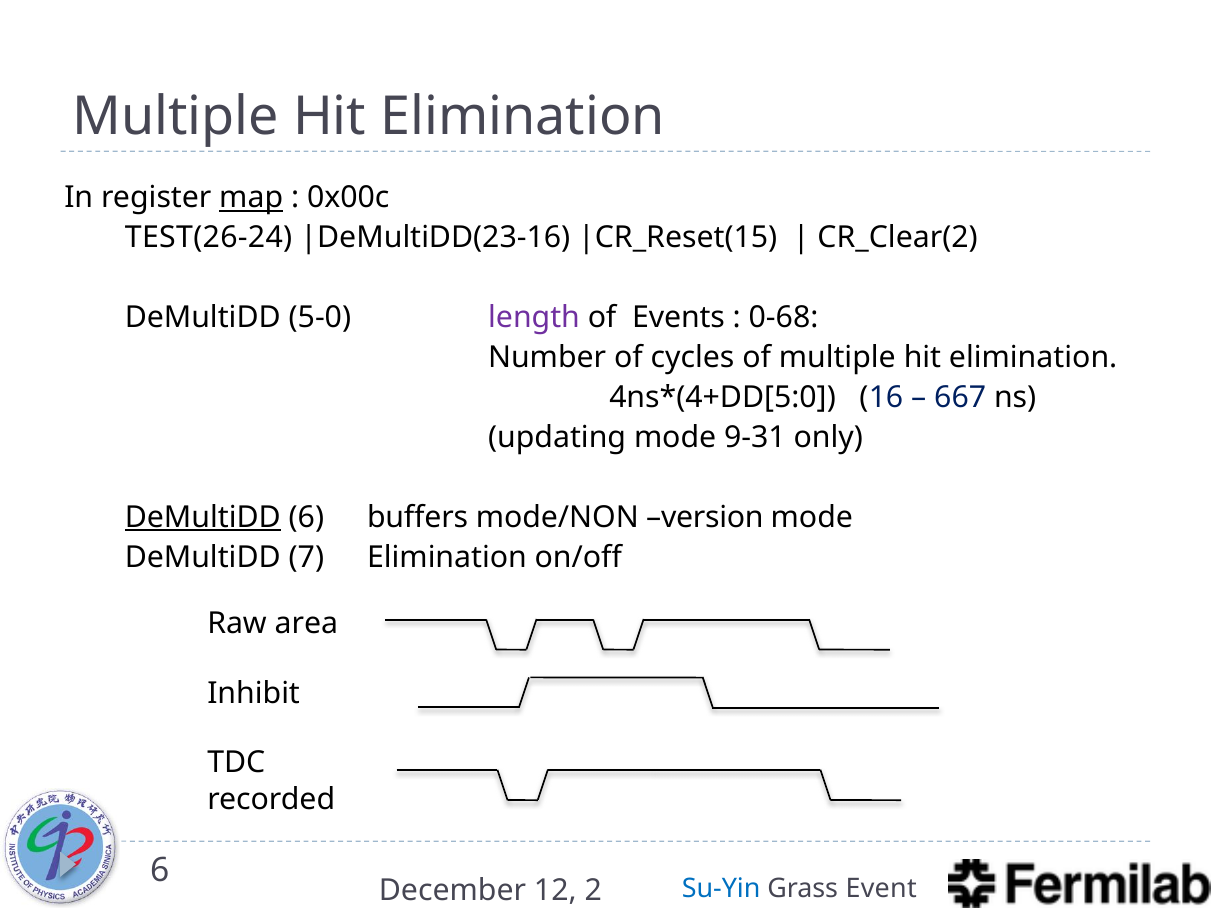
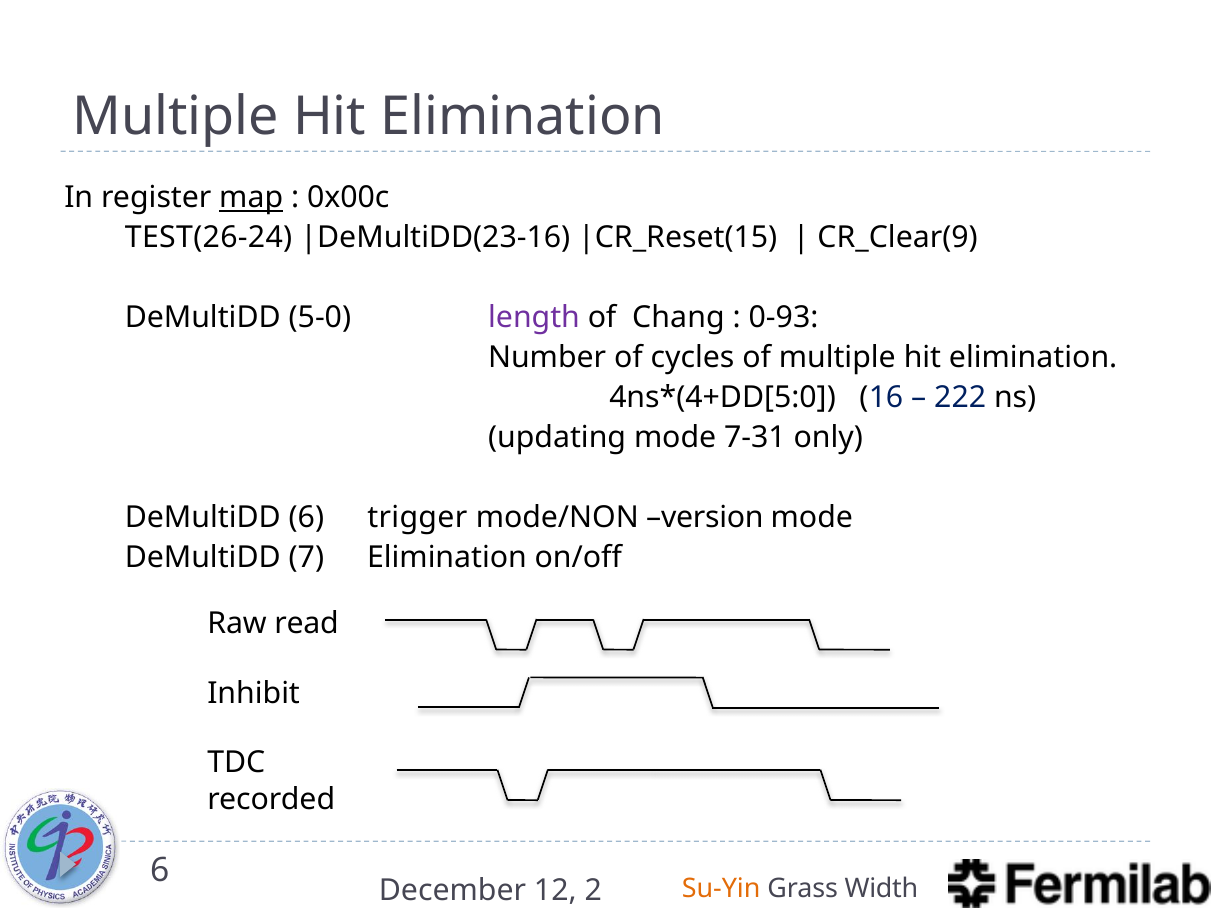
CR_Clear(2: CR_Clear(2 -> CR_Clear(9
Events: Events -> Chang
0-68: 0-68 -> 0-93
667: 667 -> 222
9-31: 9-31 -> 7-31
DeMultiDD at (203, 517) underline: present -> none
buffers: buffers -> trigger
area: area -> read
Su-Yin colour: blue -> orange
Event: Event -> Width
